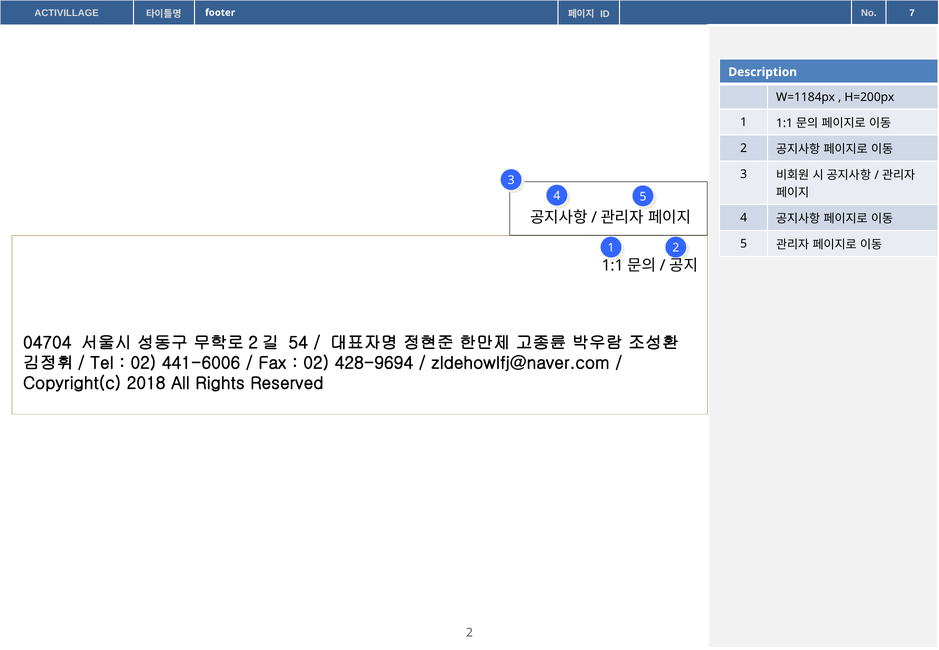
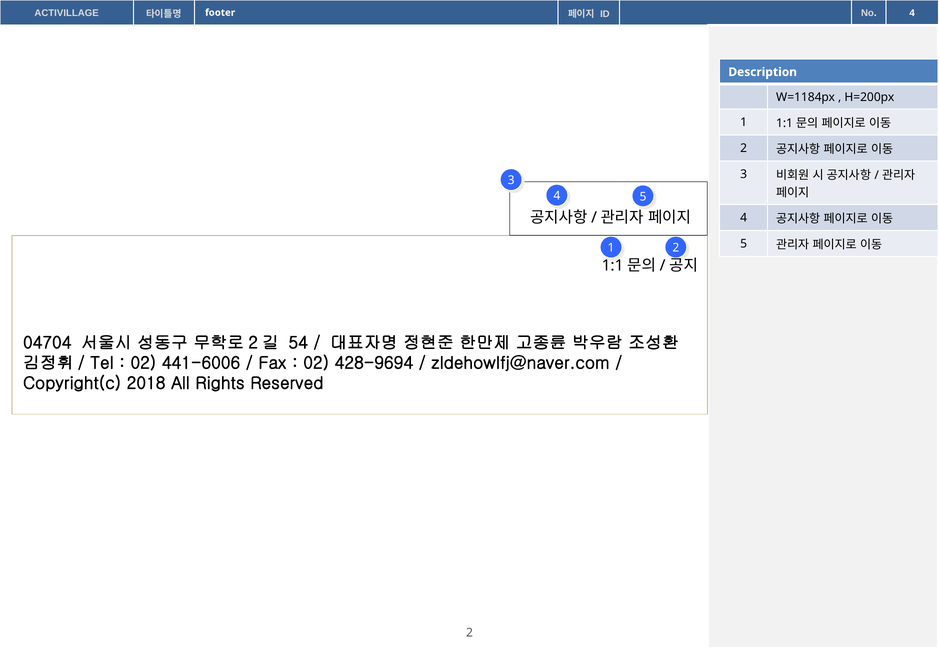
7 at (912, 13): 7 -> 4
